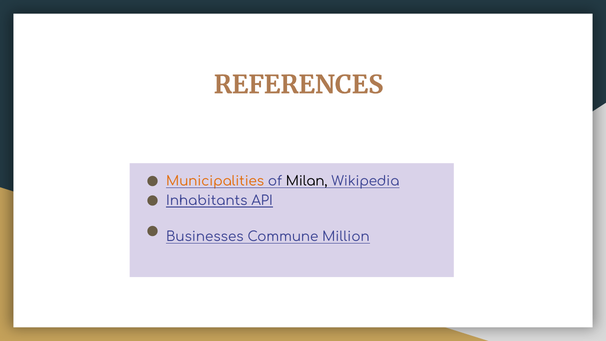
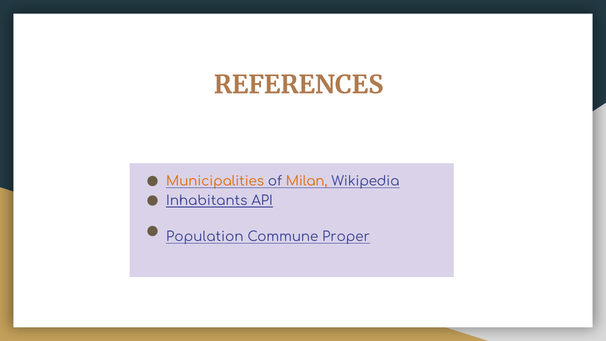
Milan colour: black -> orange
Businesses: Businesses -> Population
Million: Million -> Proper
